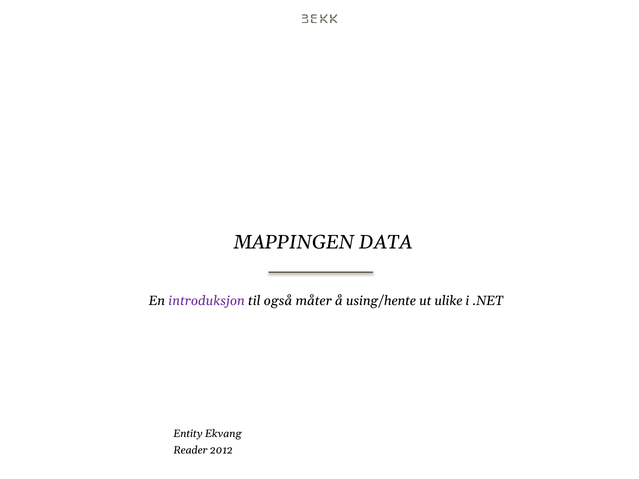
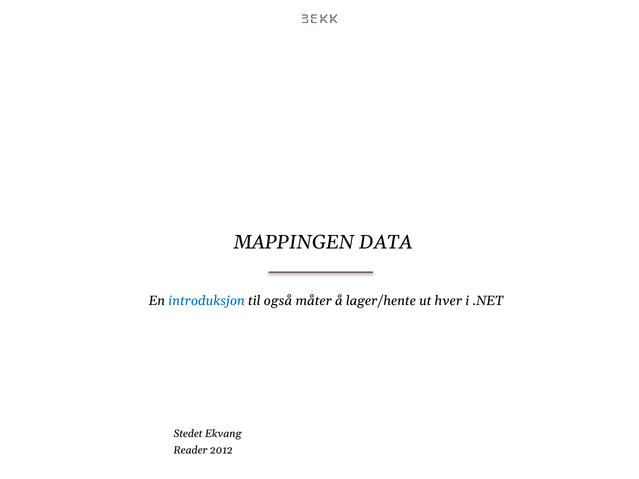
introduksjon colour: purple -> blue
using/hente: using/hente -> lager/hente
ulike: ulike -> hver
Entity: Entity -> Stedet
